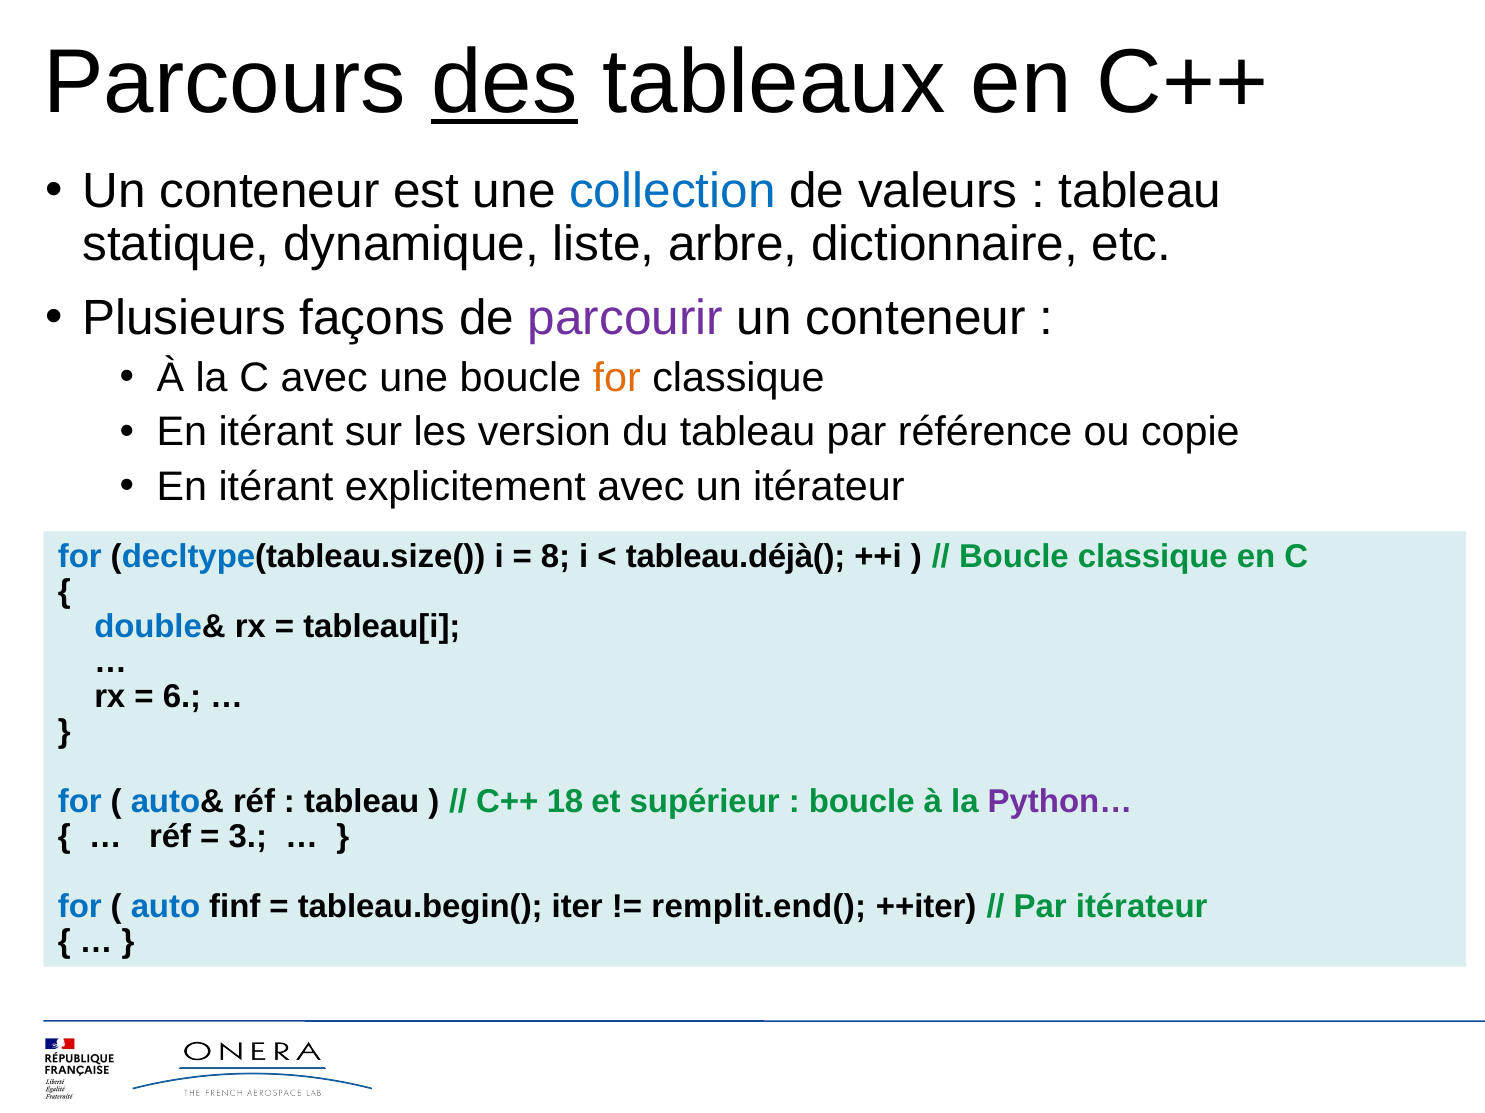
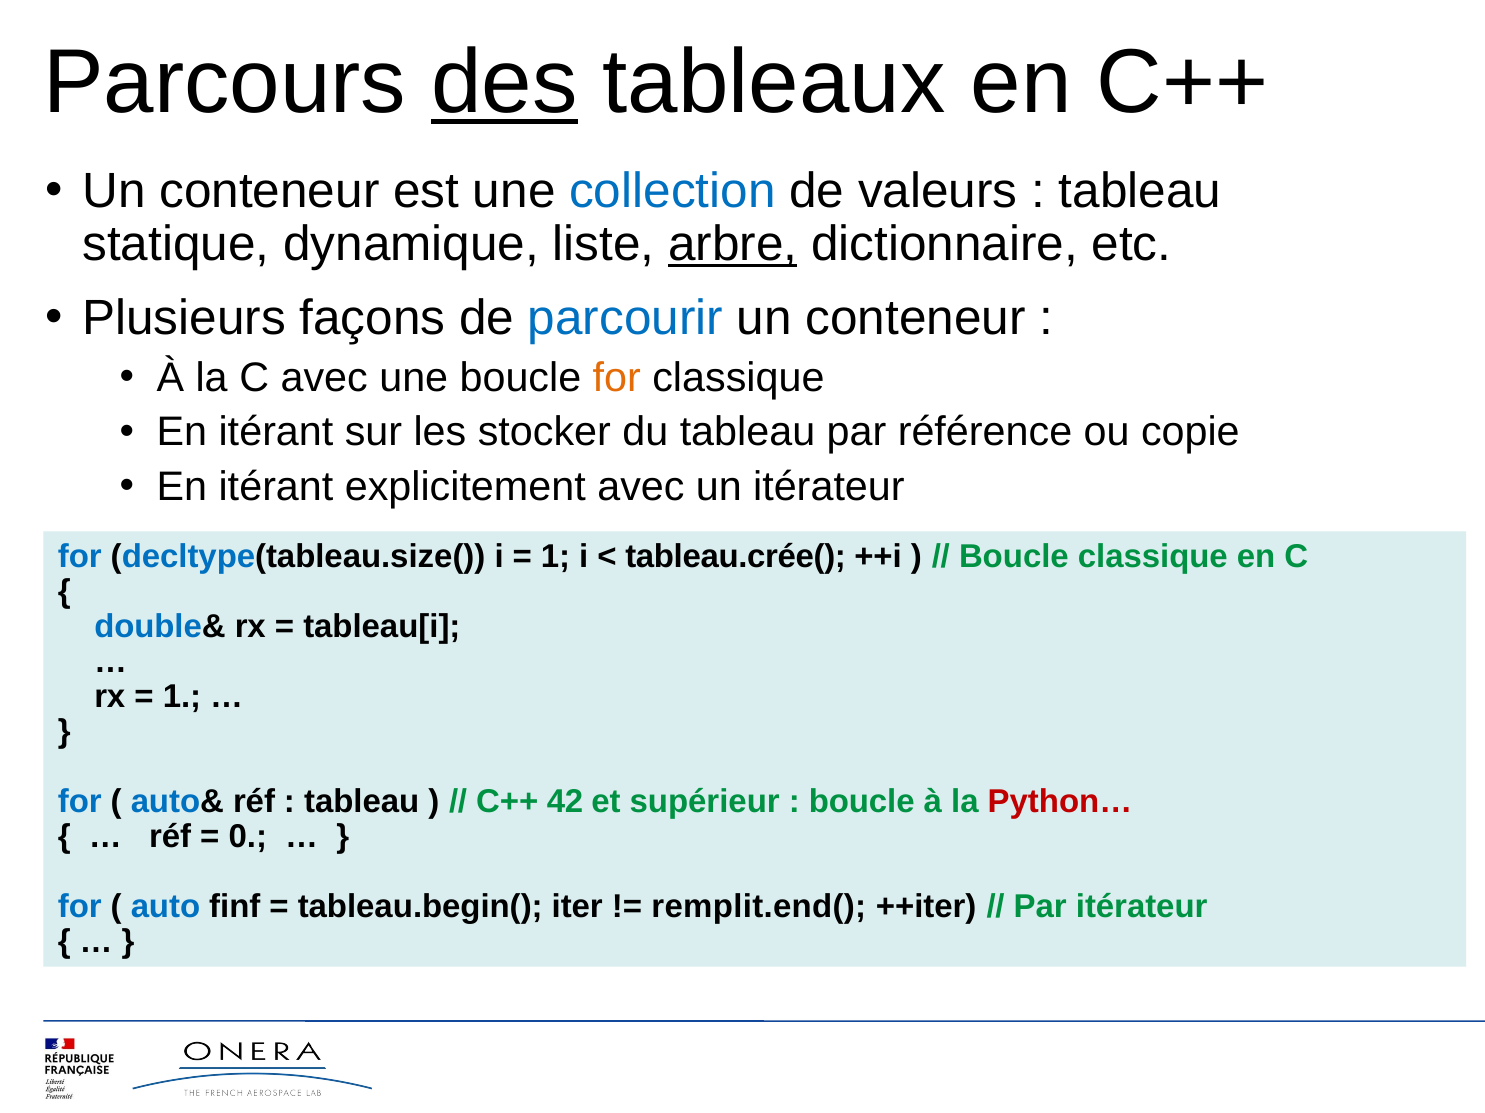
arbre underline: none -> present
parcourir colour: purple -> blue
version: version -> stocker
8 at (556, 557): 8 -> 1
tableau.déjà(: tableau.déjà( -> tableau.crée(
6 at (182, 697): 6 -> 1
18: 18 -> 42
Python… colour: purple -> red
3: 3 -> 0
